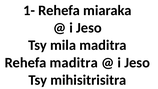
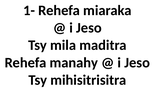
Rehefa maditra: maditra -> manahy
